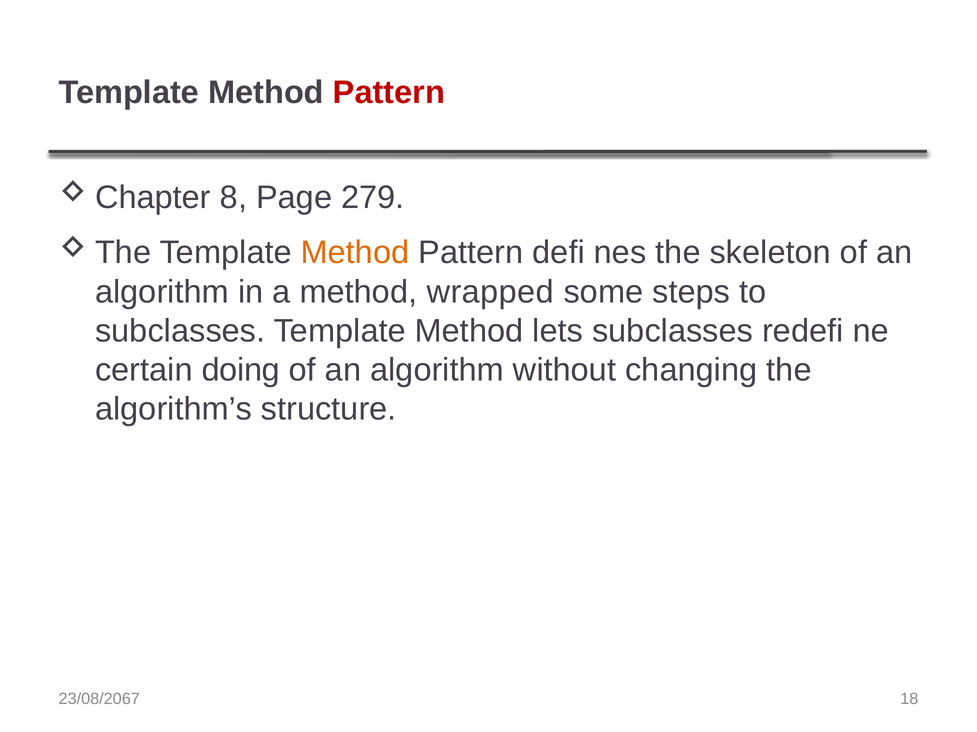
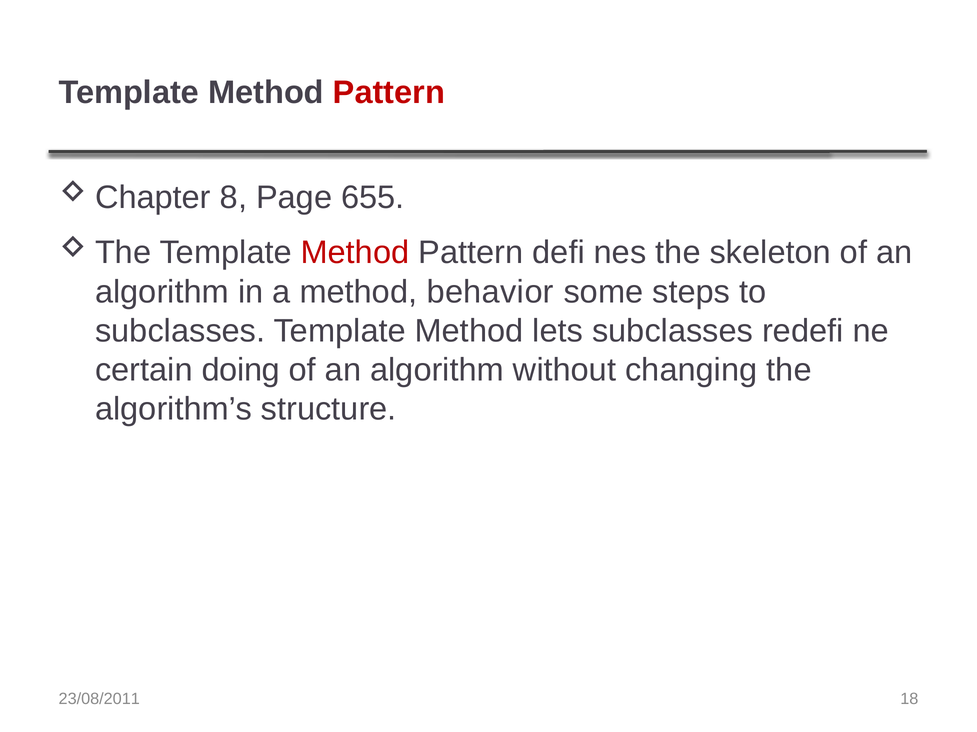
279: 279 -> 655
Method at (355, 253) colour: orange -> red
wrapped: wrapped -> behavior
23/08/2067: 23/08/2067 -> 23/08/2011
